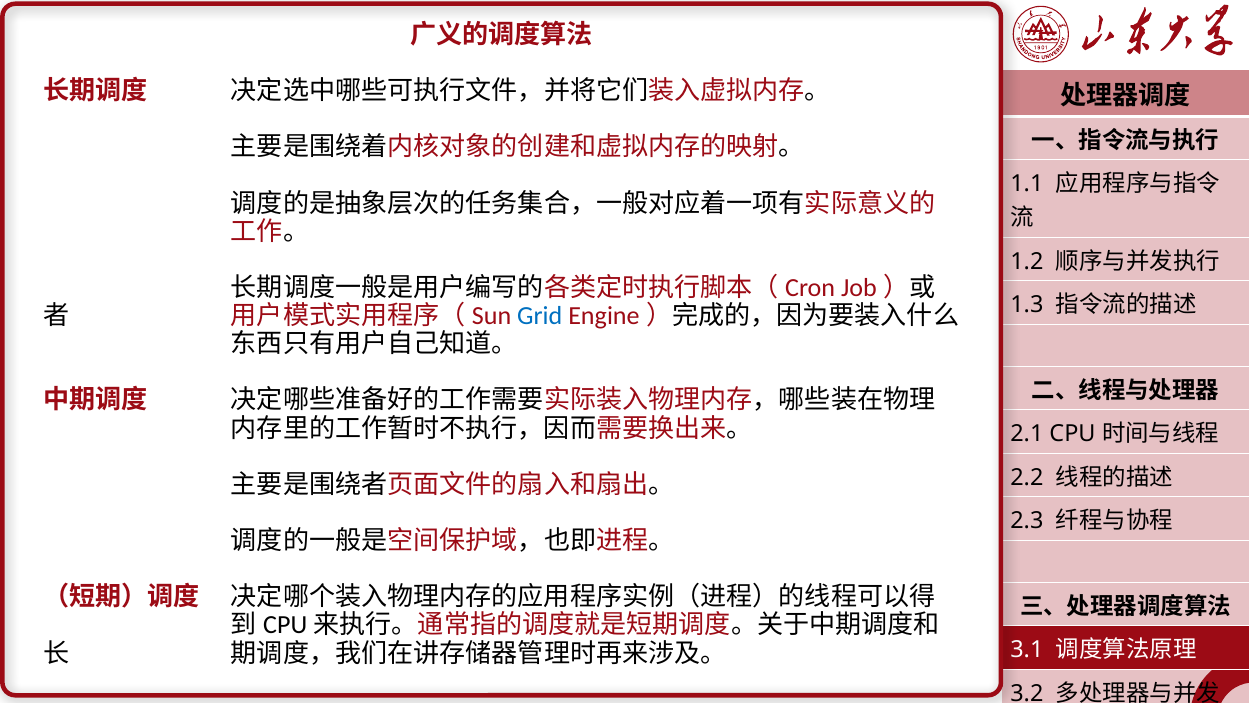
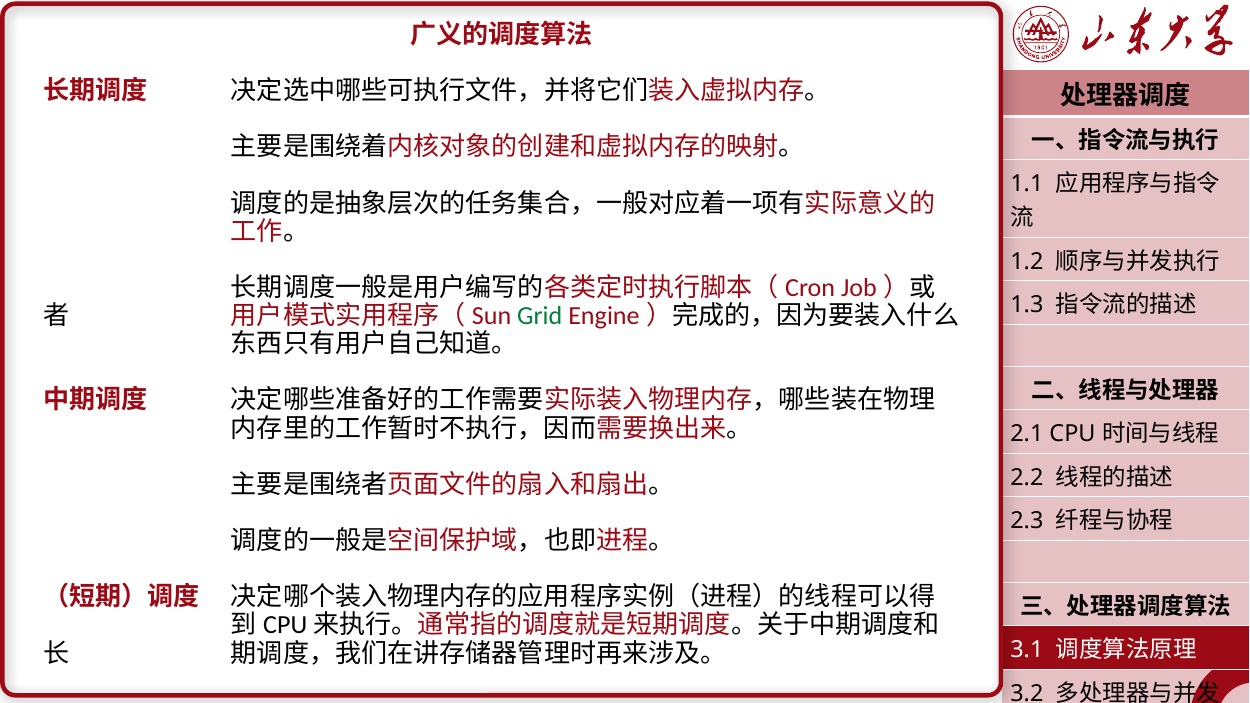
Grid colour: blue -> green
